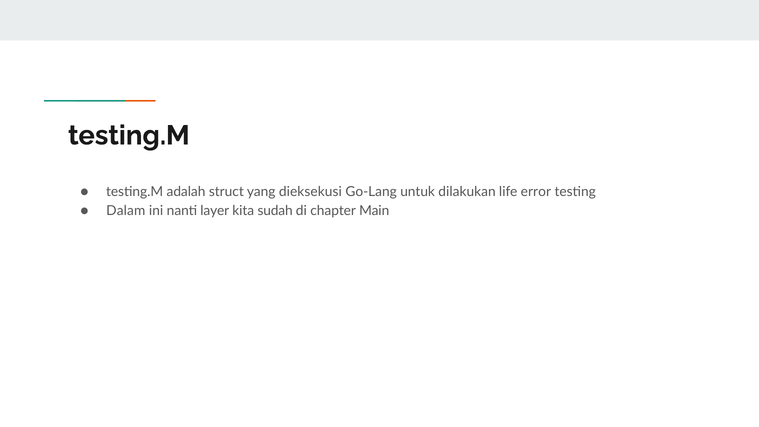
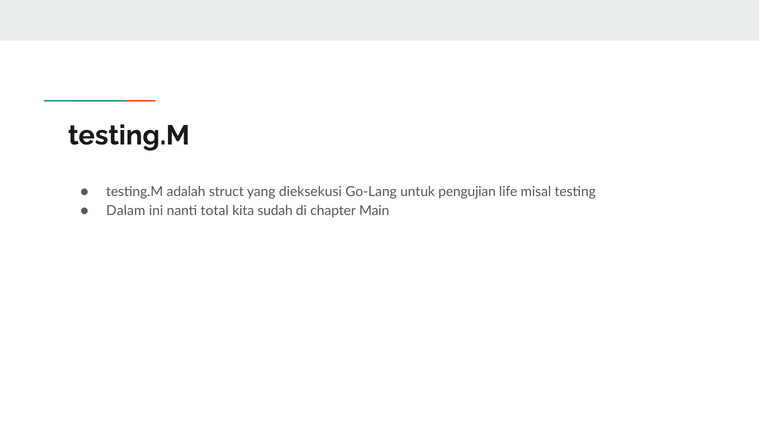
dilakukan: dilakukan -> pengujian
error: error -> misal
layer: layer -> total
